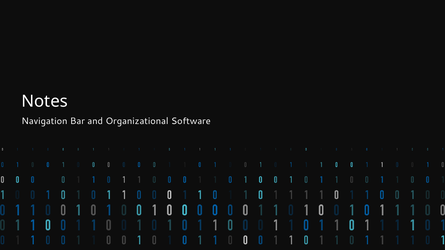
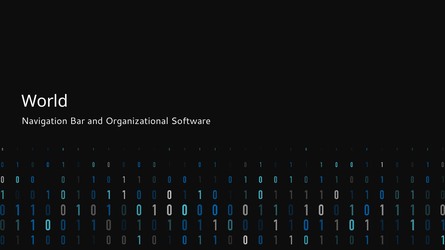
Notes: Notes -> World
